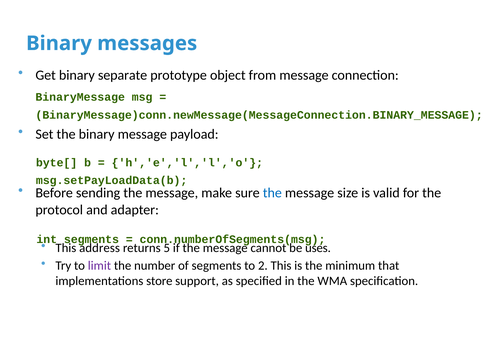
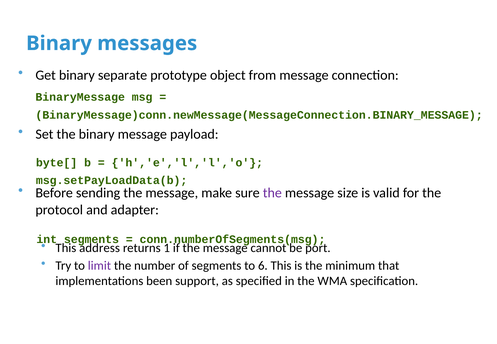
the at (272, 193) colour: blue -> purple
5: 5 -> 1
uses: uses -> port
2: 2 -> 6
store: store -> been
